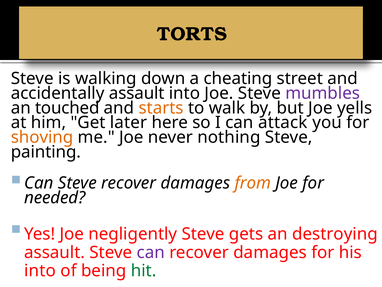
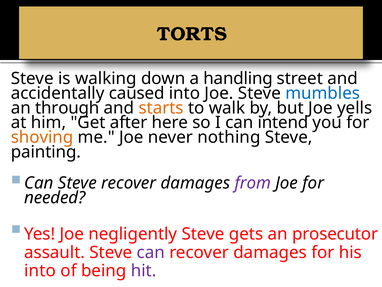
cheating: cheating -> handling
accidentally assault: assault -> caused
mumbles colour: purple -> blue
touched: touched -> through
later: later -> after
attack: attack -> intend
from colour: orange -> purple
destroying: destroying -> prosecutor
hit colour: green -> purple
